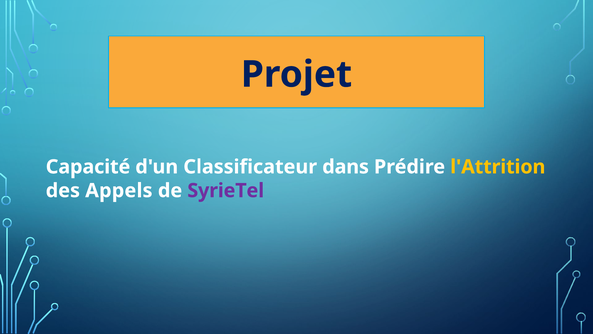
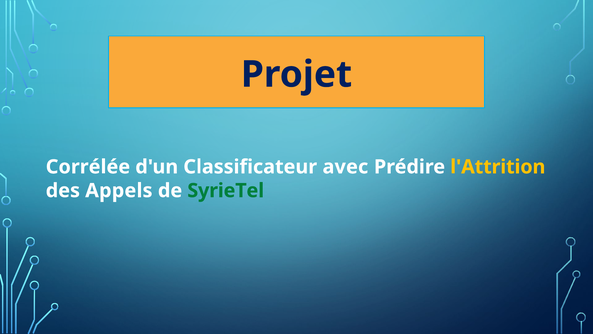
Capacité: Capacité -> Corrélée
dans: dans -> avec
SyrieTel colour: purple -> green
